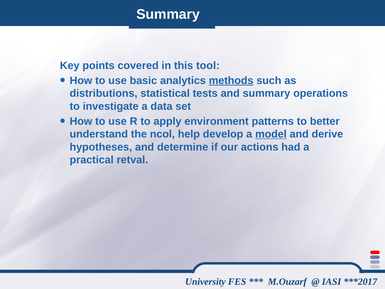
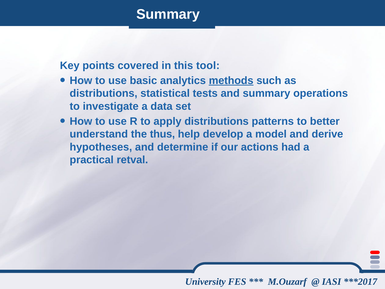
apply environment: environment -> distributions
ncol: ncol -> thus
model underline: present -> none
